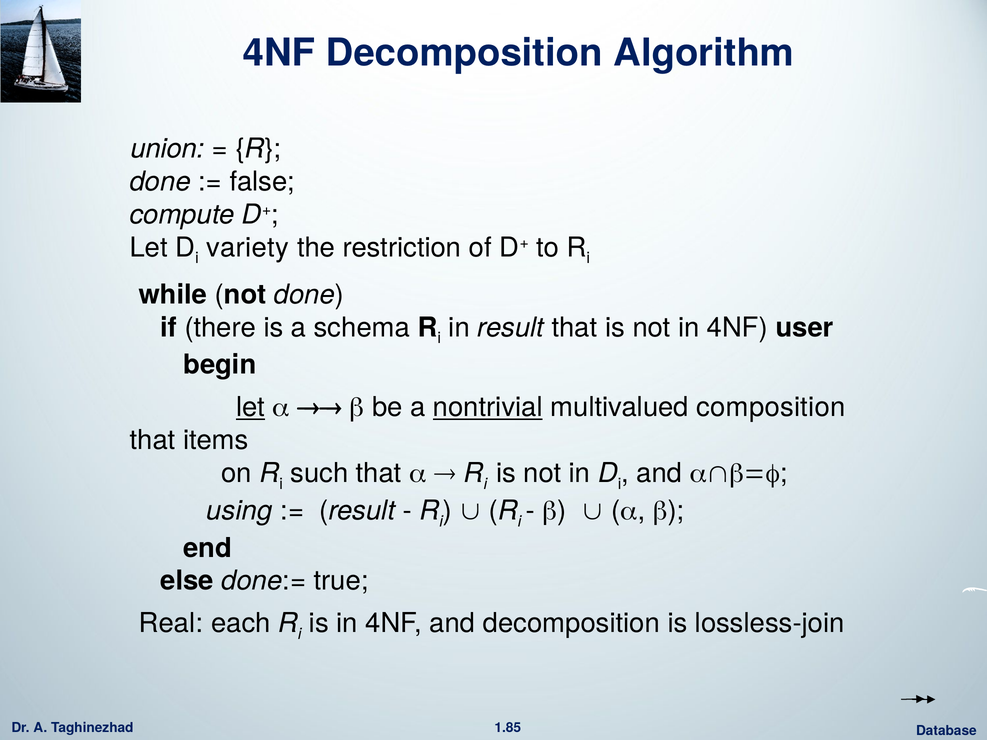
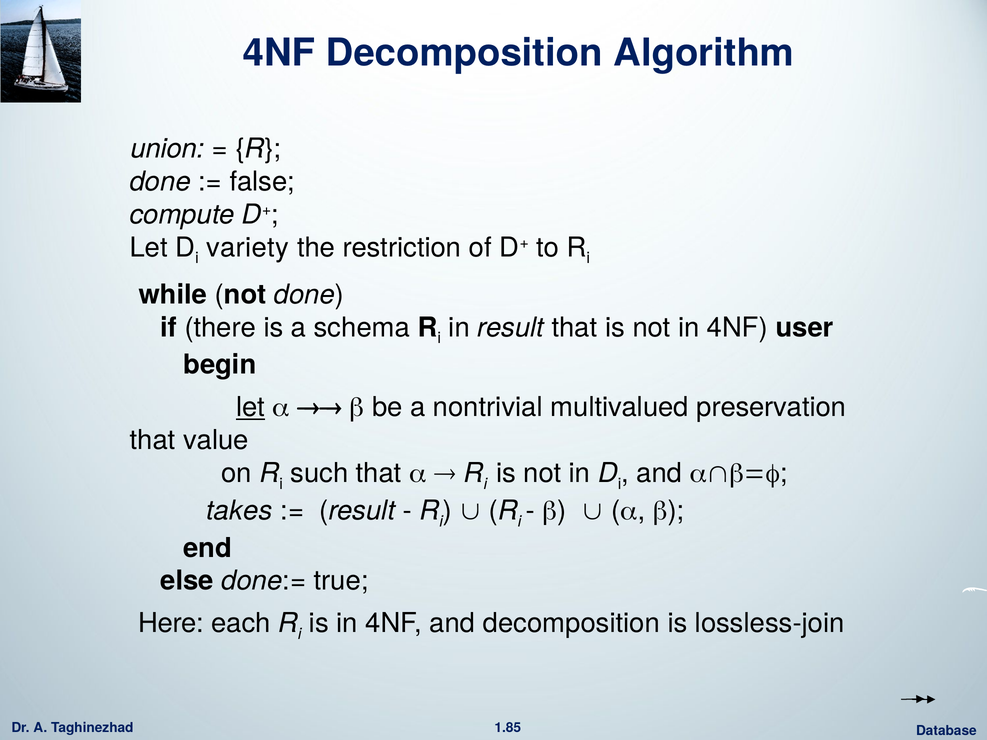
nontrivial underline: present -> none
composition: composition -> preservation
items: items -> value
using: using -> takes
Real: Real -> Here
